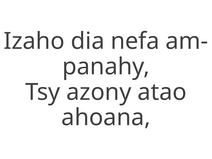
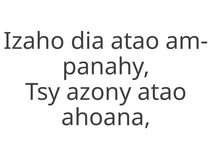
dia nefa: nefa -> atao
